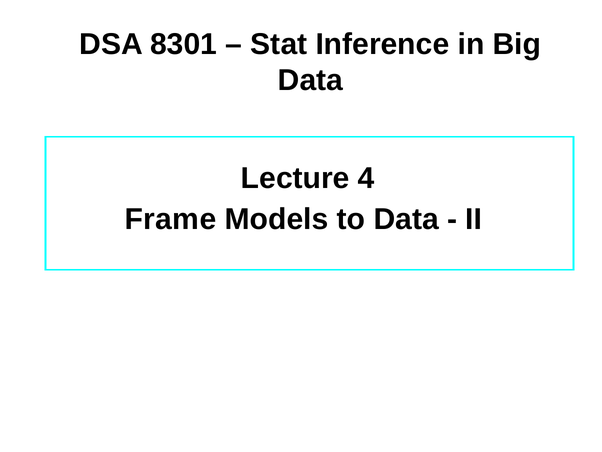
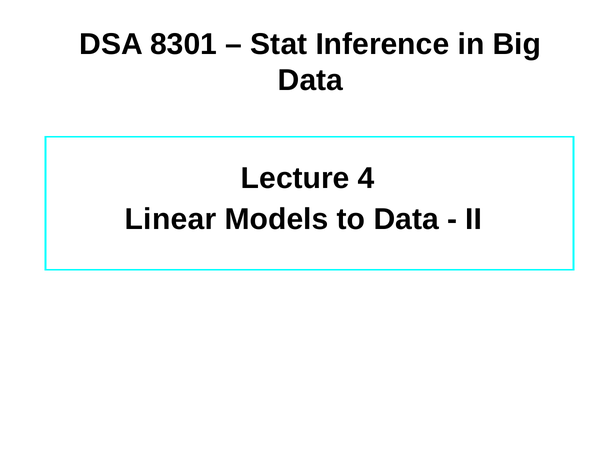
Frame: Frame -> Linear
